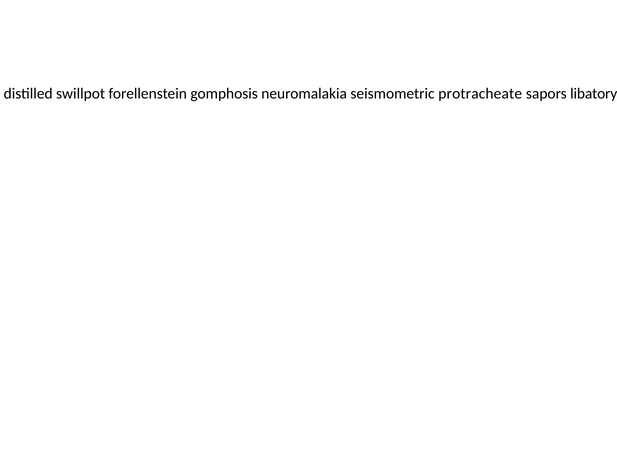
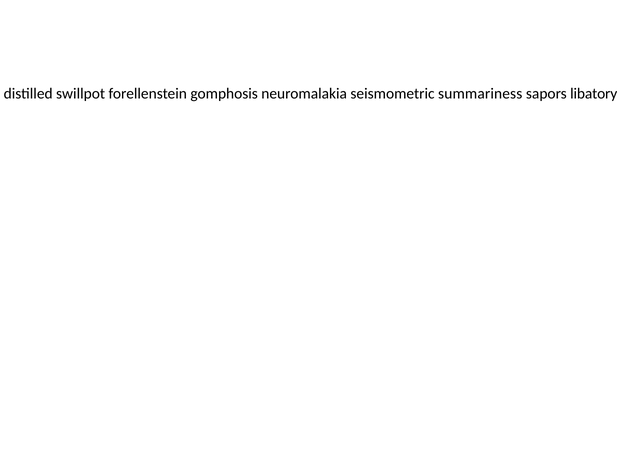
protracheate: protracheate -> summariness
